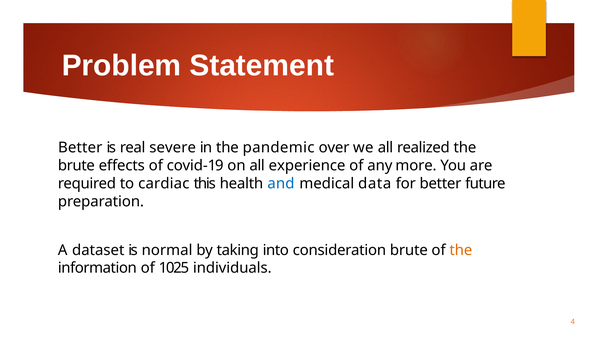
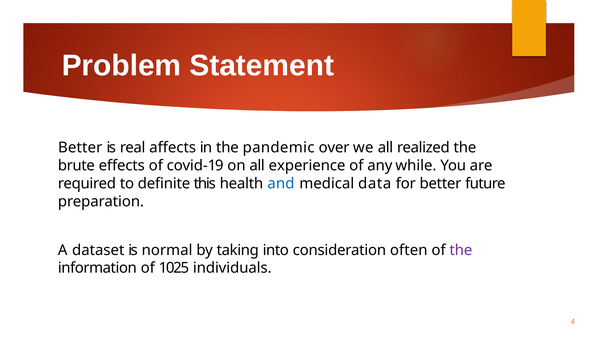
severe: severe -> affects
more: more -> while
cardiac: cardiac -> definite
consideration brute: brute -> often
the at (461, 250) colour: orange -> purple
